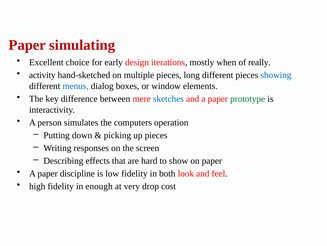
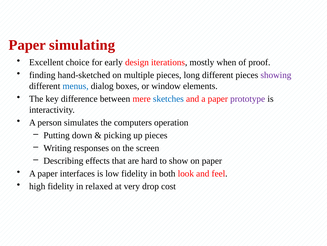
really: really -> proof
activity: activity -> finding
showing colour: blue -> purple
prototype colour: green -> purple
discipline: discipline -> interfaces
enough: enough -> relaxed
